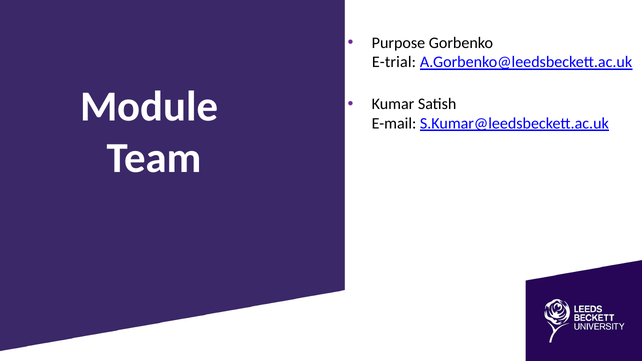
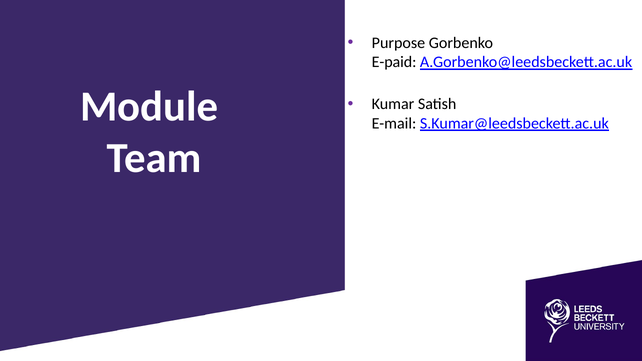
E-trial: E-trial -> E-paid
